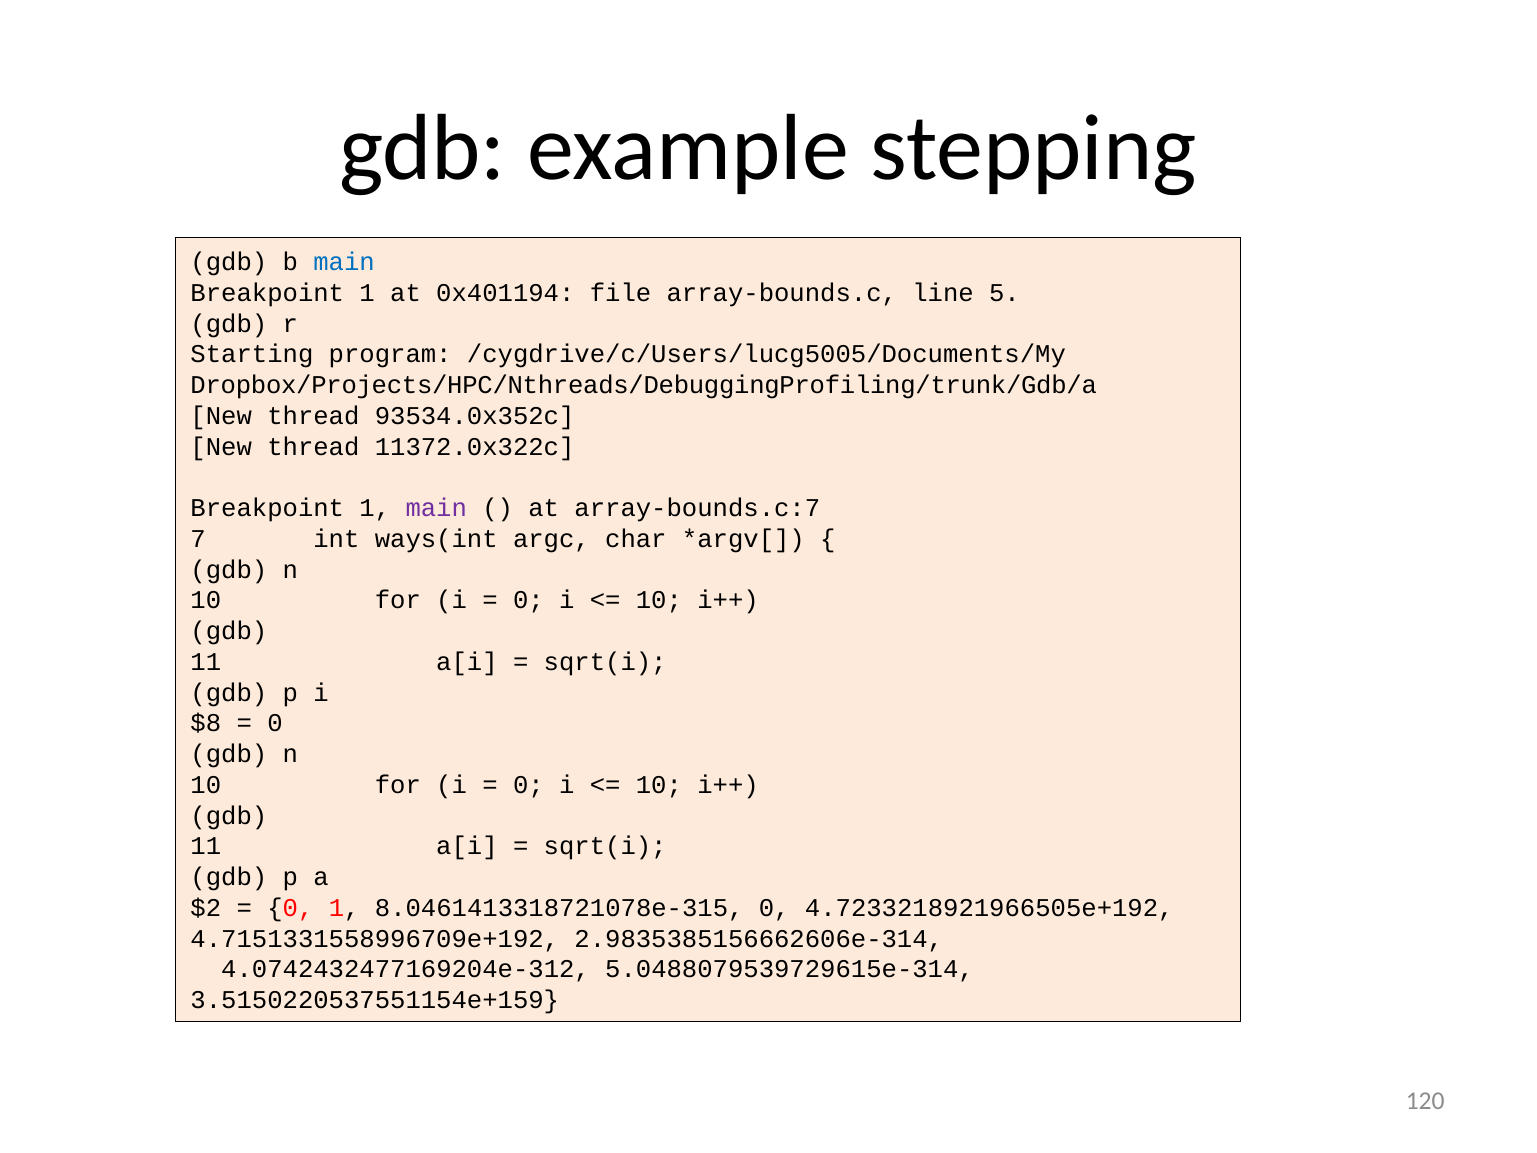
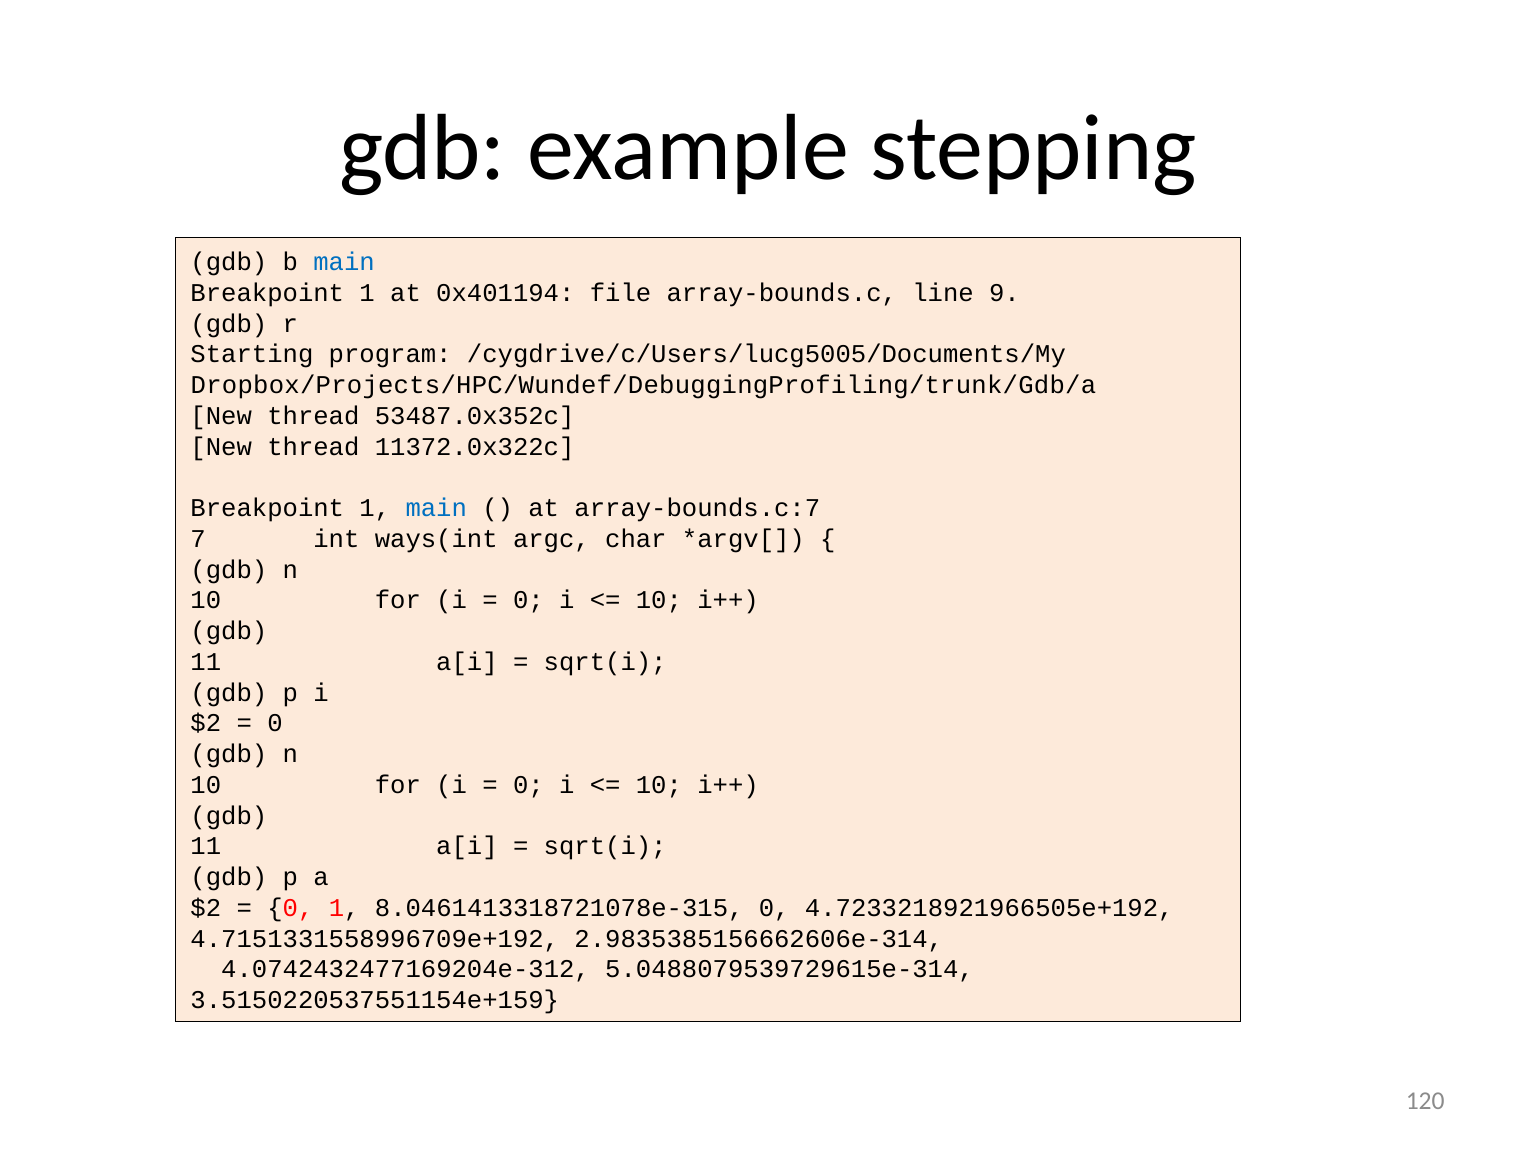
5: 5 -> 9
Dropbox/Projects/HPC/Nthreads/DebuggingProfiling/trunk/Gdb/a: Dropbox/Projects/HPC/Nthreads/DebuggingProfiling/trunk/Gdb/a -> Dropbox/Projects/HPC/Wundef/DebuggingProfiling/trunk/Gdb/a
93534.0x352c: 93534.0x352c -> 53487.0x352c
main at (436, 508) colour: purple -> blue
$8 at (206, 723): $8 -> $2
